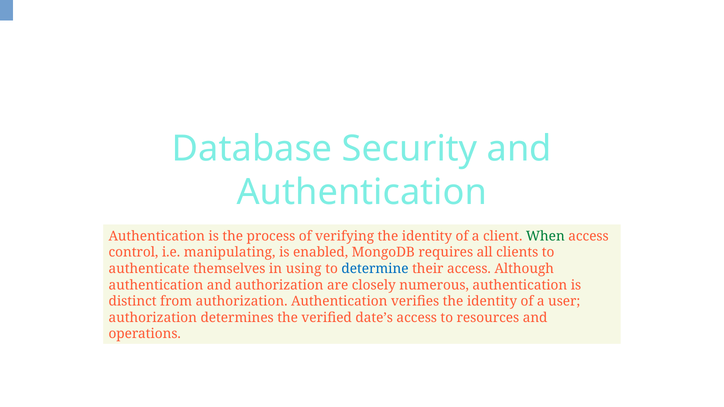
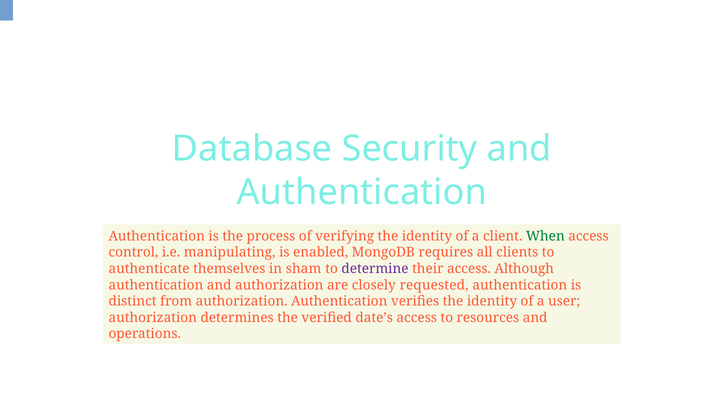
using: using -> sham
determine colour: blue -> purple
numerous: numerous -> requested
